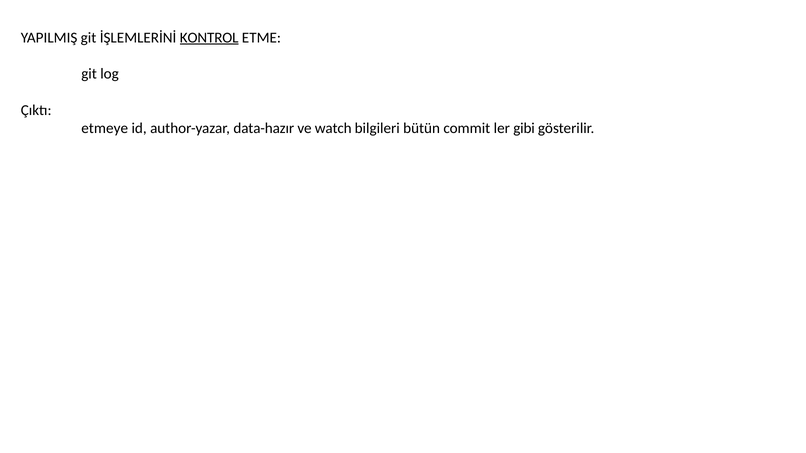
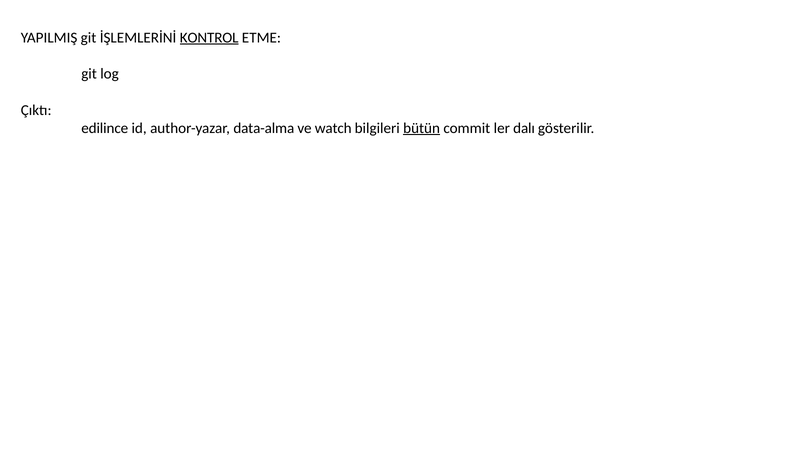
etmeye: etmeye -> edilince
data-hazır: data-hazır -> data-alma
bütün underline: none -> present
gibi: gibi -> dalı
